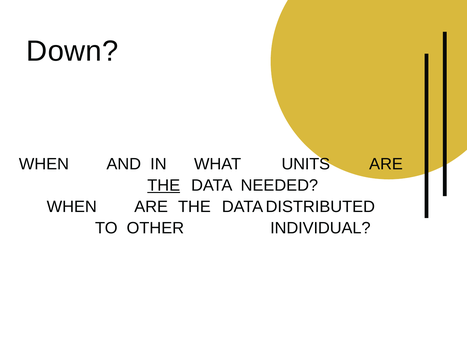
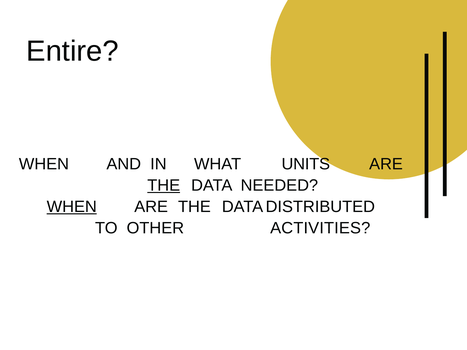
Down: Down -> Entire
WHEN at (72, 207) underline: none -> present
INDIVIDUAL: INDIVIDUAL -> ACTIVITIES
